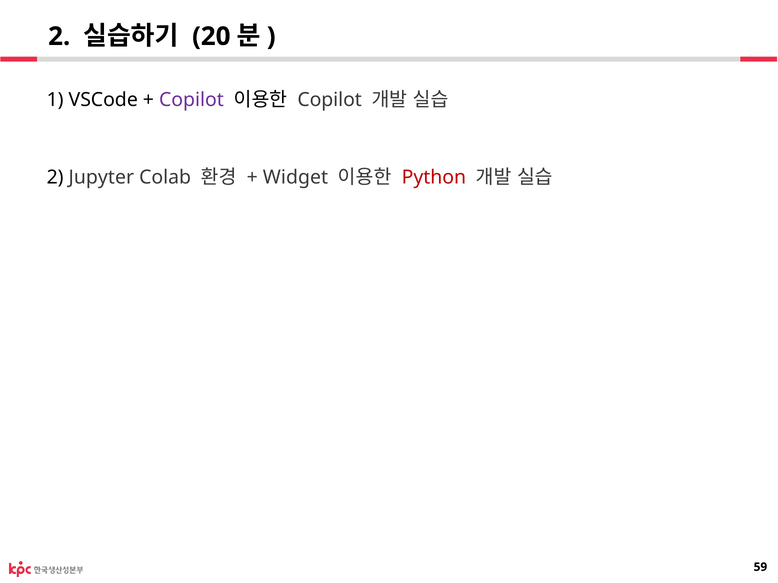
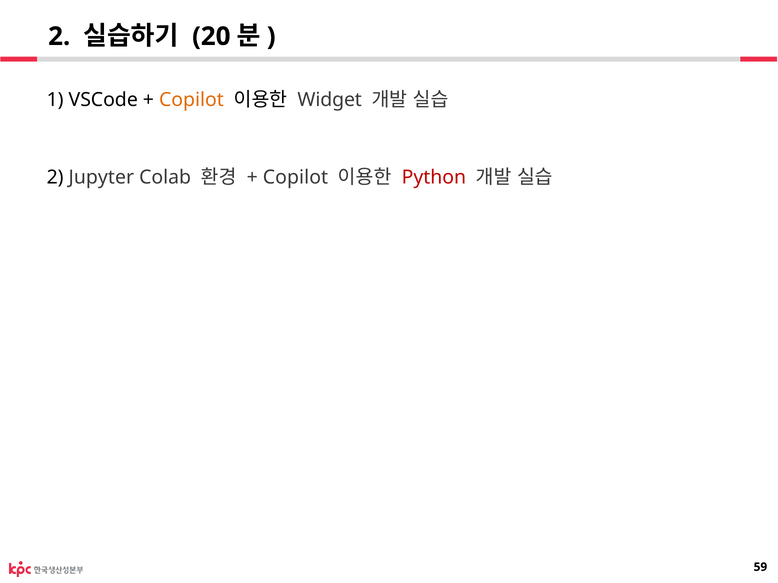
Copilot at (191, 100) colour: purple -> orange
Copilot at (330, 100): Copilot -> Widget
Widget at (295, 178): Widget -> Copilot
